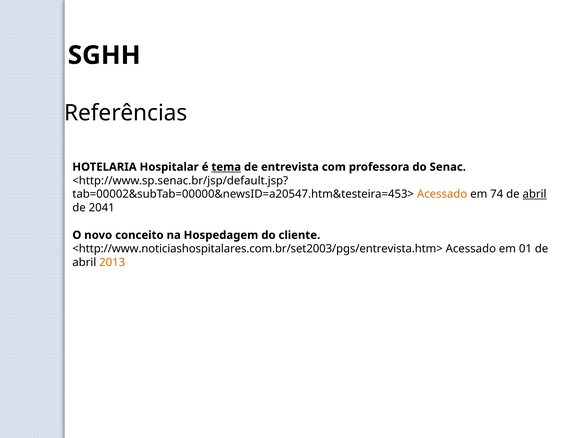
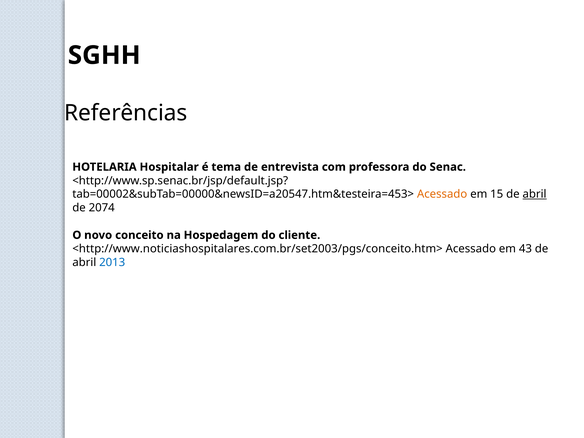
tema underline: present -> none
74: 74 -> 15
2041: 2041 -> 2074
<http://www.noticiashospitalares.com.br/set2003/pgs/entrevista.htm>: <http://www.noticiashospitalares.com.br/set2003/pgs/entrevista.htm> -> <http://www.noticiashospitalares.com.br/set2003/pgs/conceito.htm>
01: 01 -> 43
2013 colour: orange -> blue
